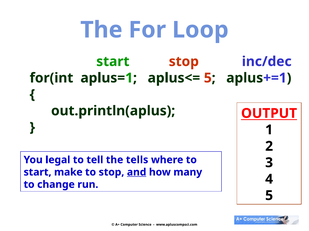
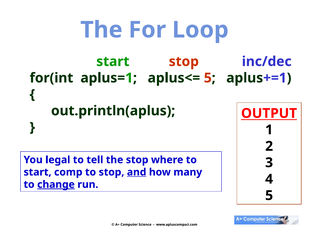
the tells: tells -> stop
make: make -> comp
change underline: none -> present
